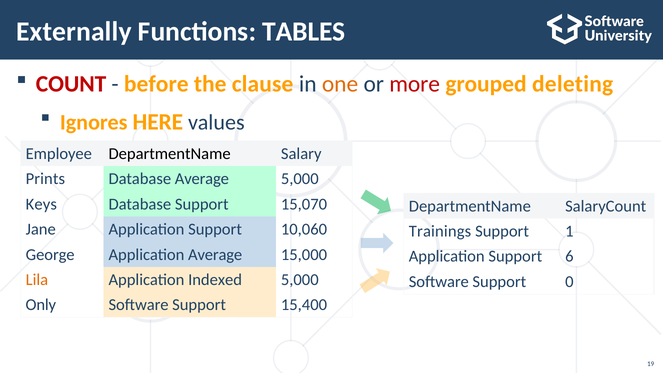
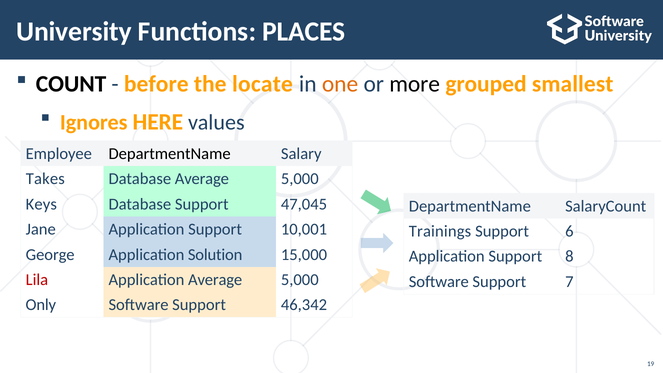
Externally: Externally -> University
TABLES: TABLES -> PLACES
COUNT colour: red -> black
clause: clause -> locate
more colour: red -> black
deleting: deleting -> smallest
Prints: Prints -> Takes
15,070: 15,070 -> 47,045
10,060: 10,060 -> 10,001
1: 1 -> 6
Application Average: Average -> Solution
6: 6 -> 8
Lila colour: orange -> red
Application Indexed: Indexed -> Average
0: 0 -> 7
15,400: 15,400 -> 46,342
